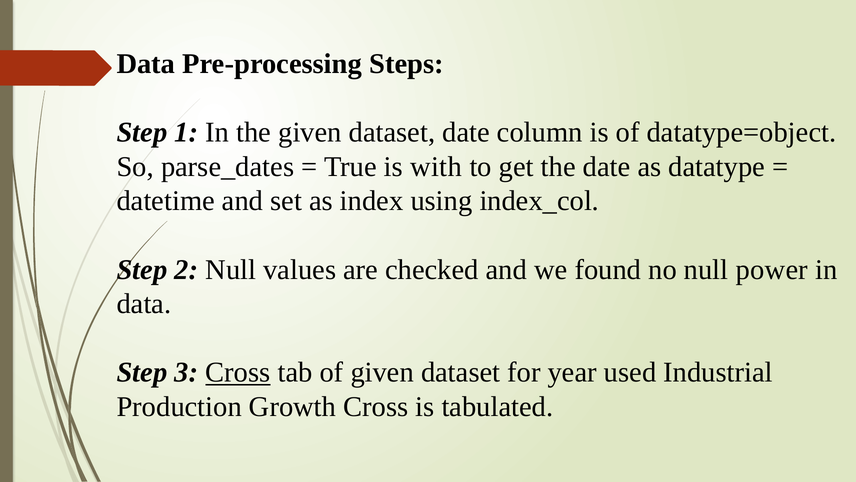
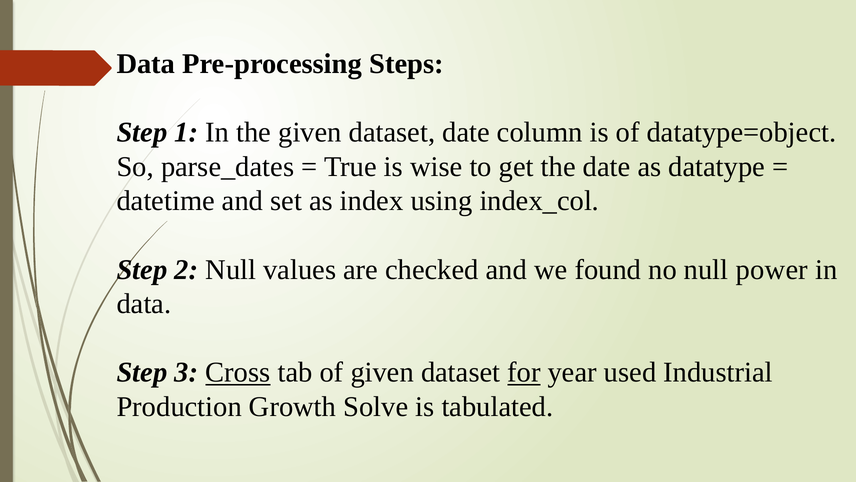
with: with -> wise
for underline: none -> present
Growth Cross: Cross -> Solve
